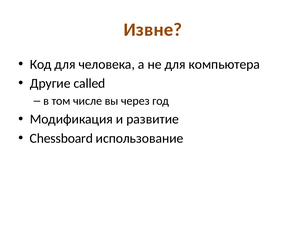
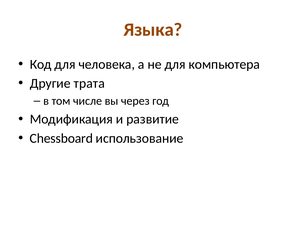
Извне: Извне -> Языка
called: called -> трата
